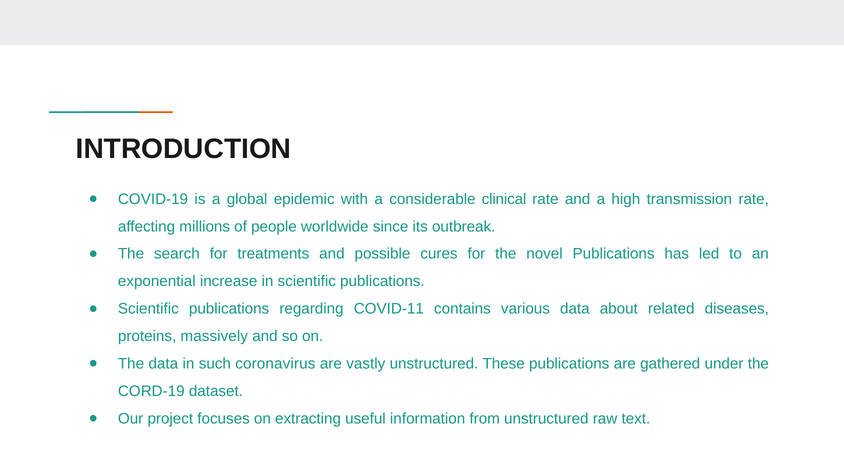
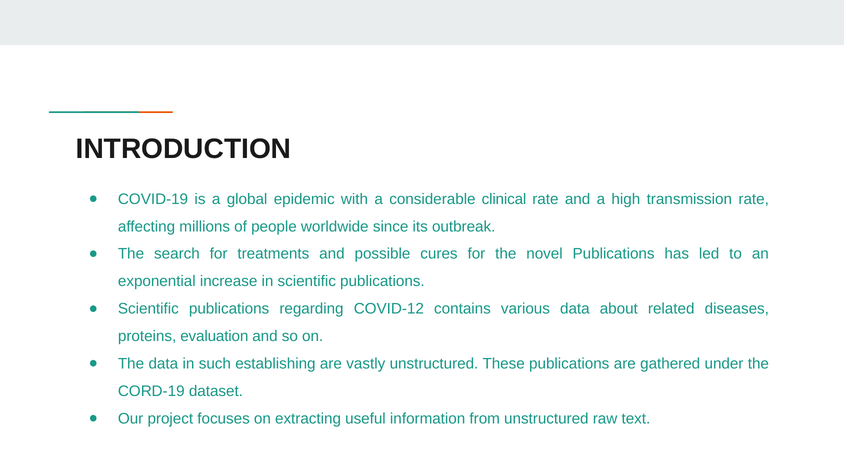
COVID-11: COVID-11 -> COVID-12
massively: massively -> evaluation
coronavirus: coronavirus -> establishing
